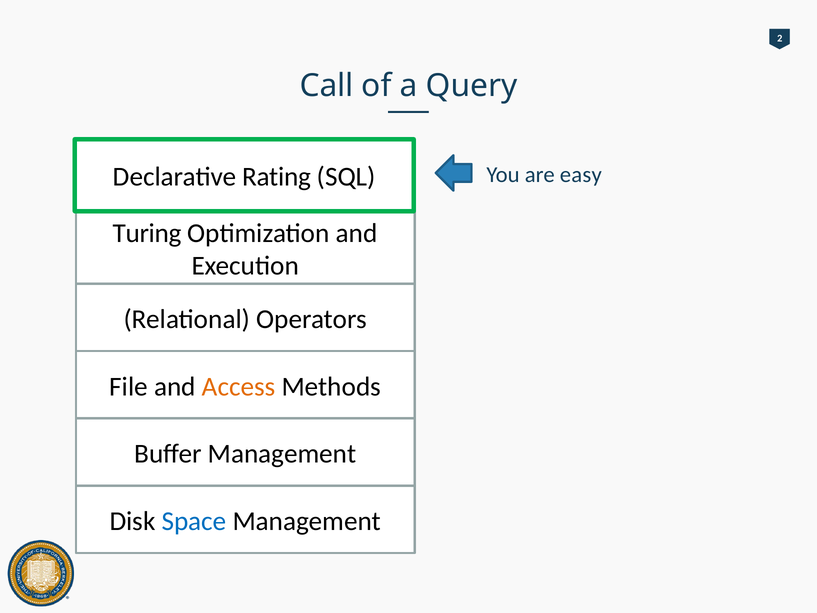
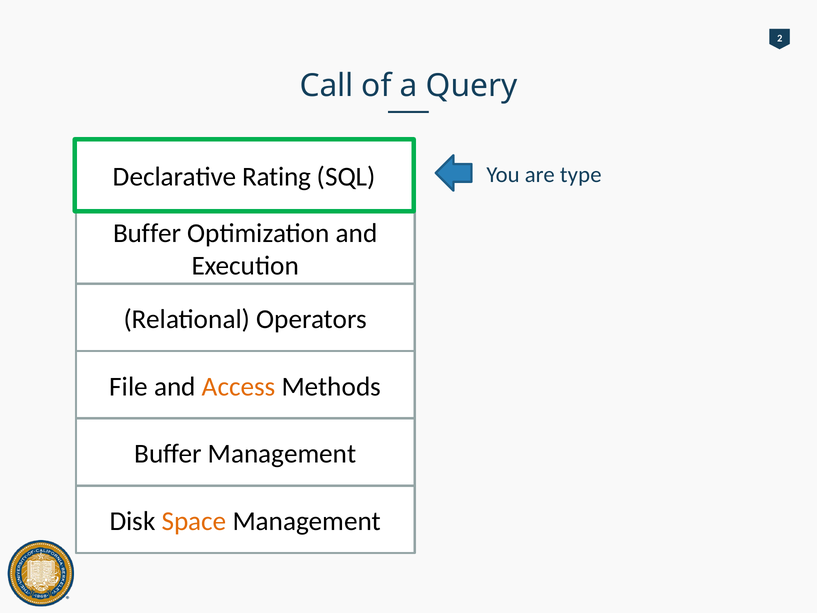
easy: easy -> type
Turing at (147, 233): Turing -> Buffer
Space colour: blue -> orange
